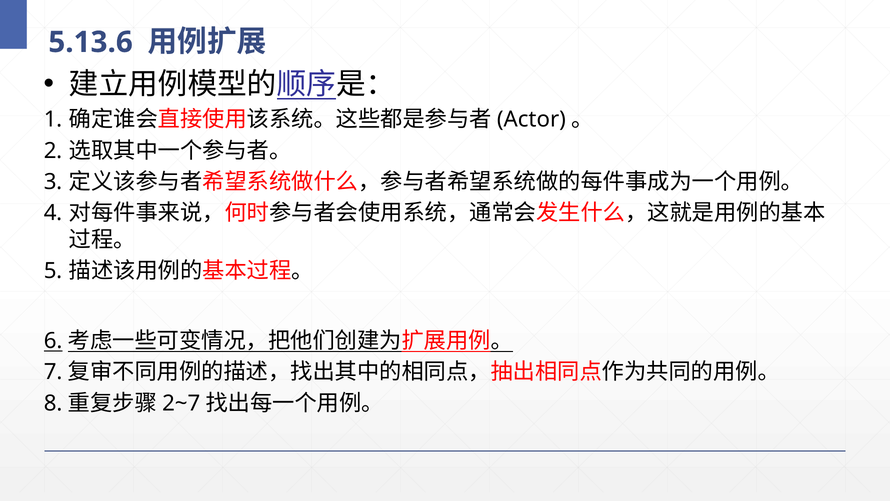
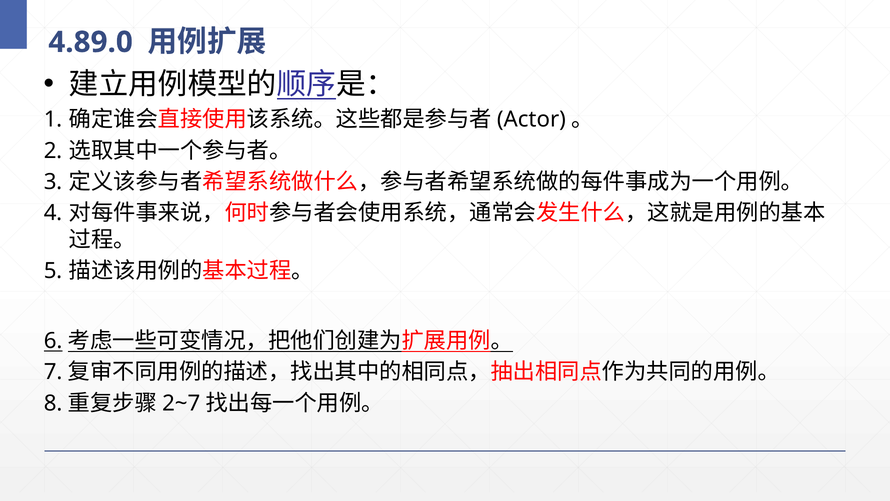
5.13.6: 5.13.6 -> 4.89.0
